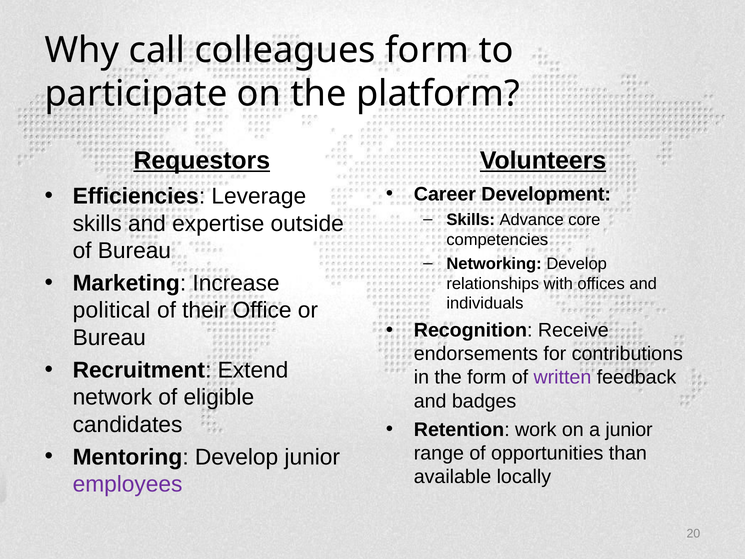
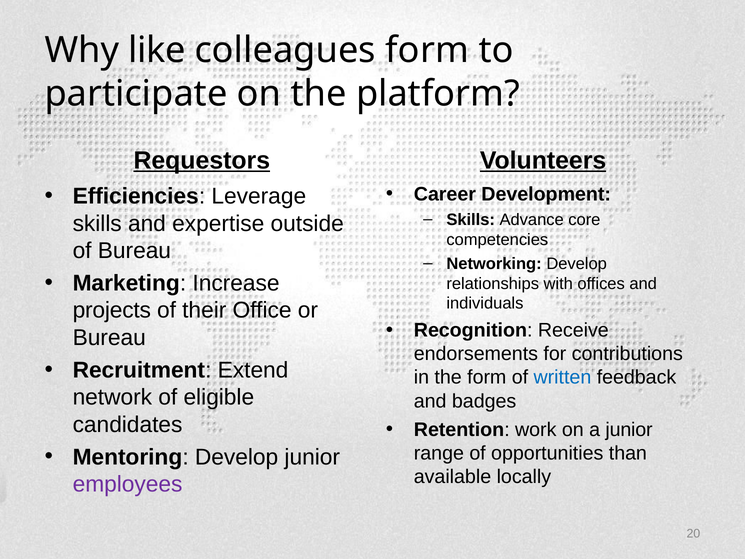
call: call -> like
political: political -> projects
written colour: purple -> blue
